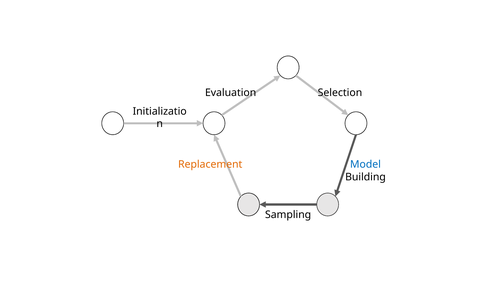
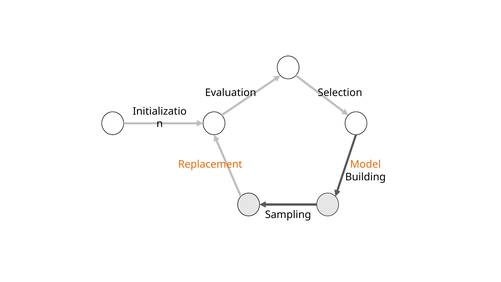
Model colour: blue -> orange
